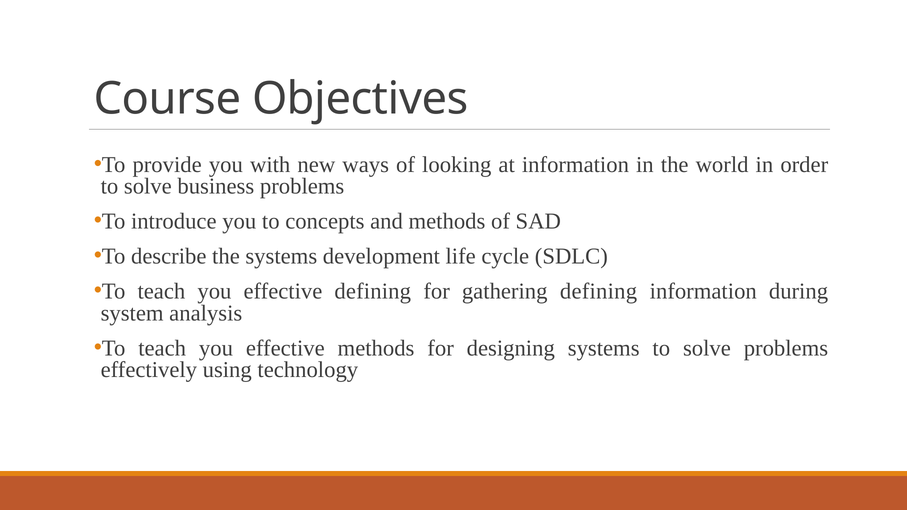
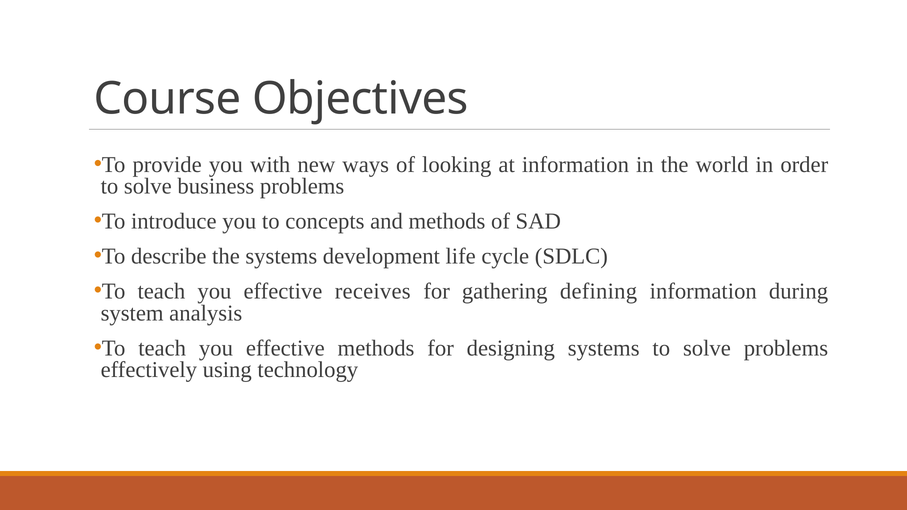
effective defining: defining -> receives
